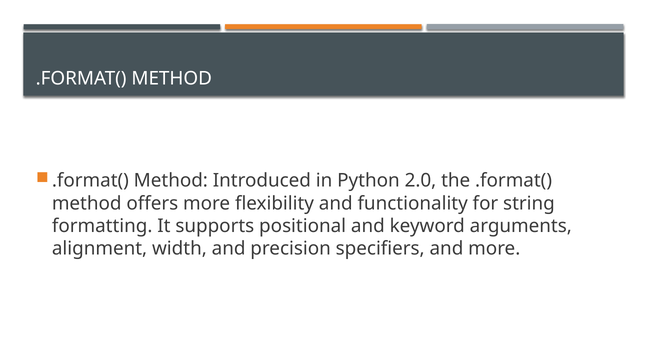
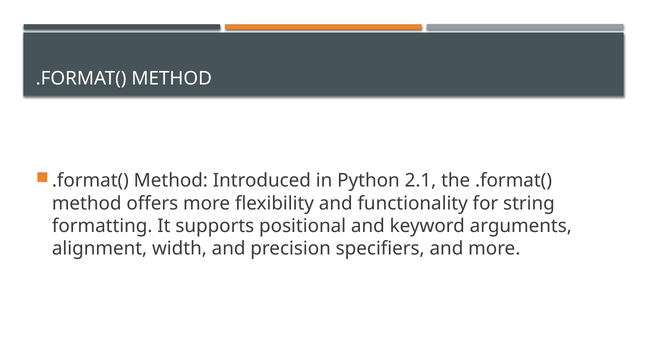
2.0: 2.0 -> 2.1
